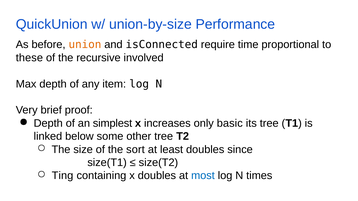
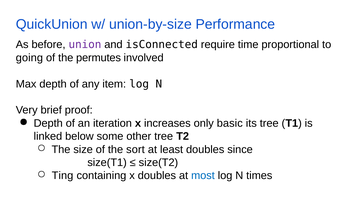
union colour: orange -> purple
these: these -> going
recursive: recursive -> permutes
simplest: simplest -> iteration
